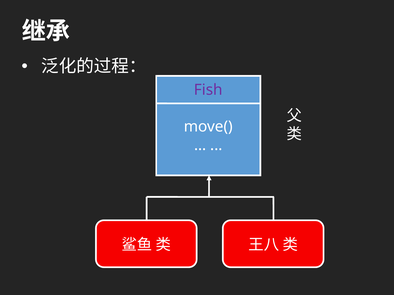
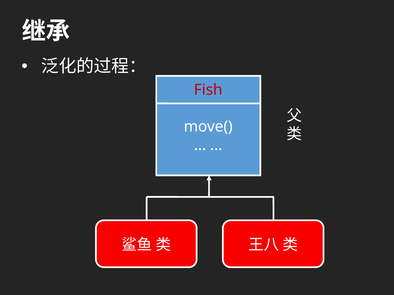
Fish colour: purple -> red
